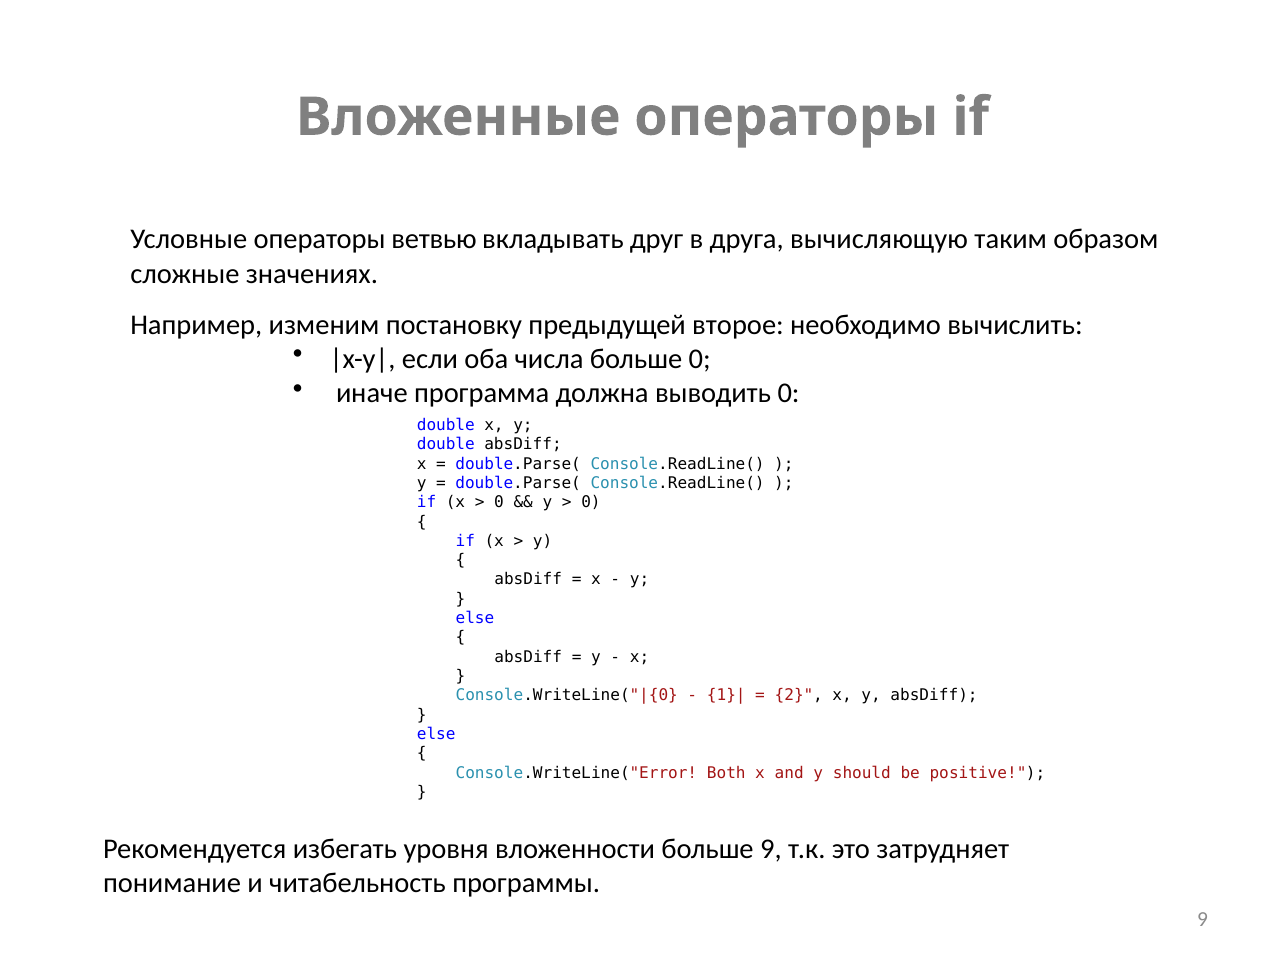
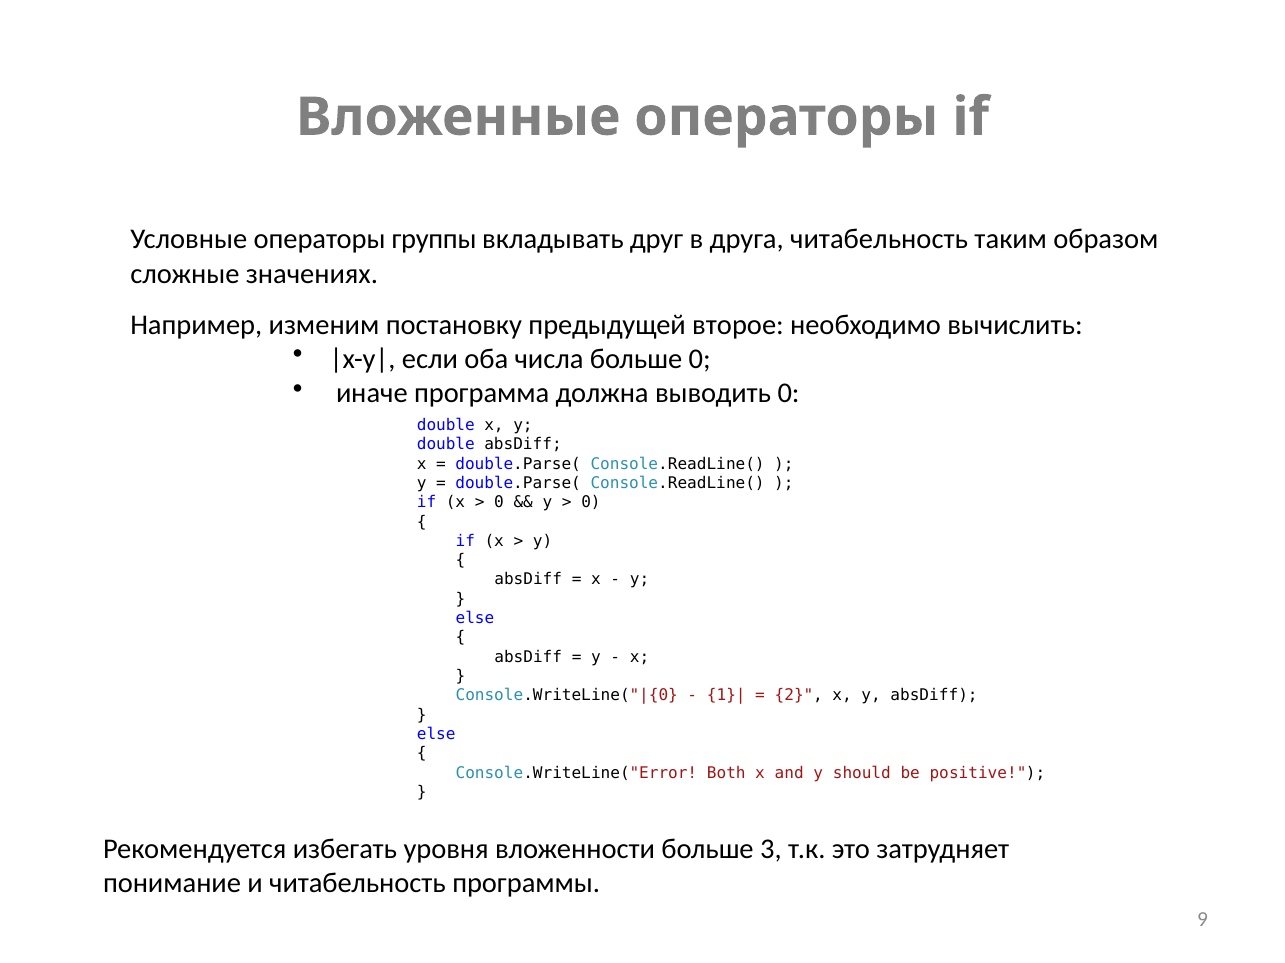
ветвью: ветвью -> группы
друга вычисляющую: вычисляющую -> читабельность
больше 9: 9 -> 3
